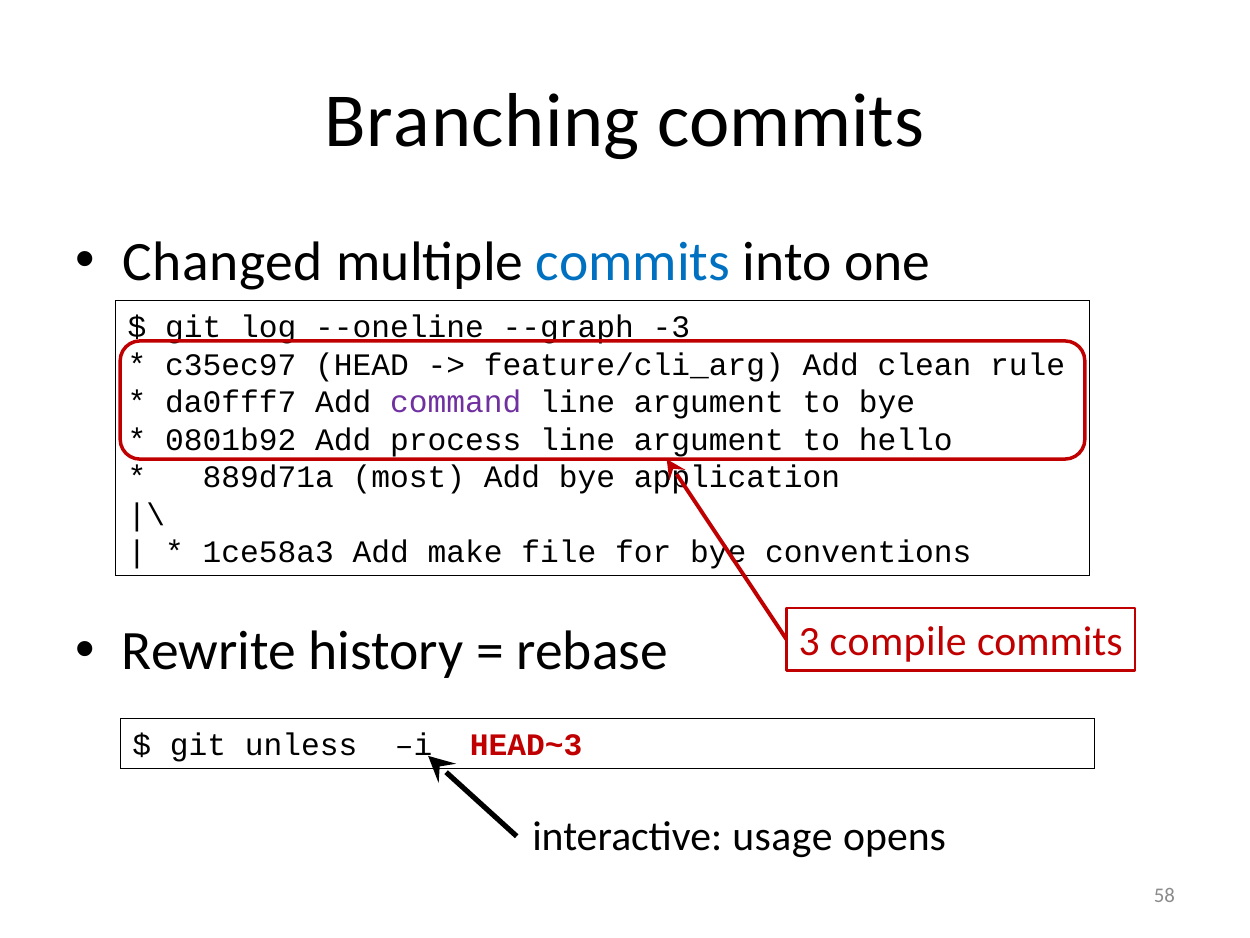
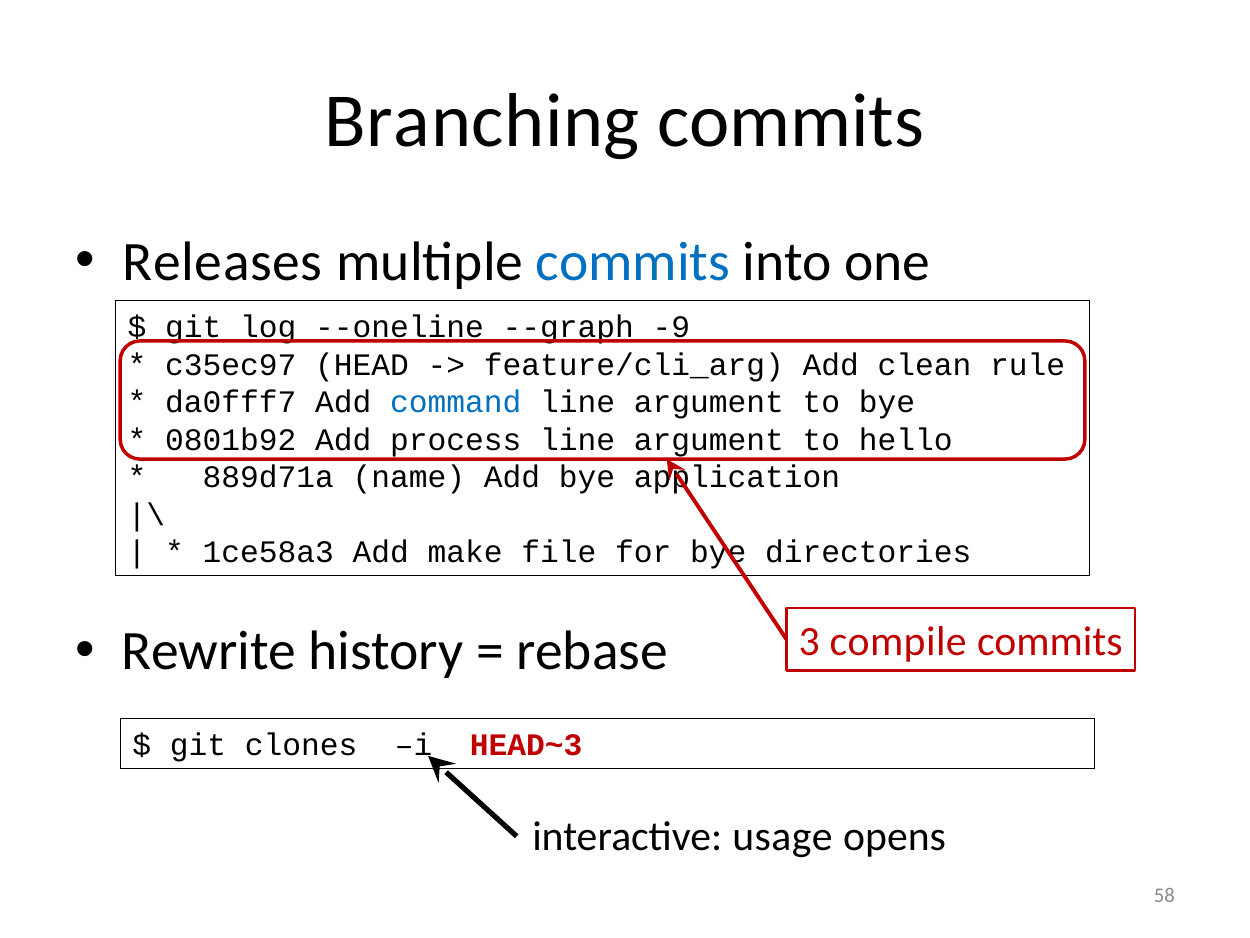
Changed: Changed -> Releases
-3: -3 -> -9
command colour: purple -> blue
most: most -> name
conventions: conventions -> directories
unless: unless -> clones
